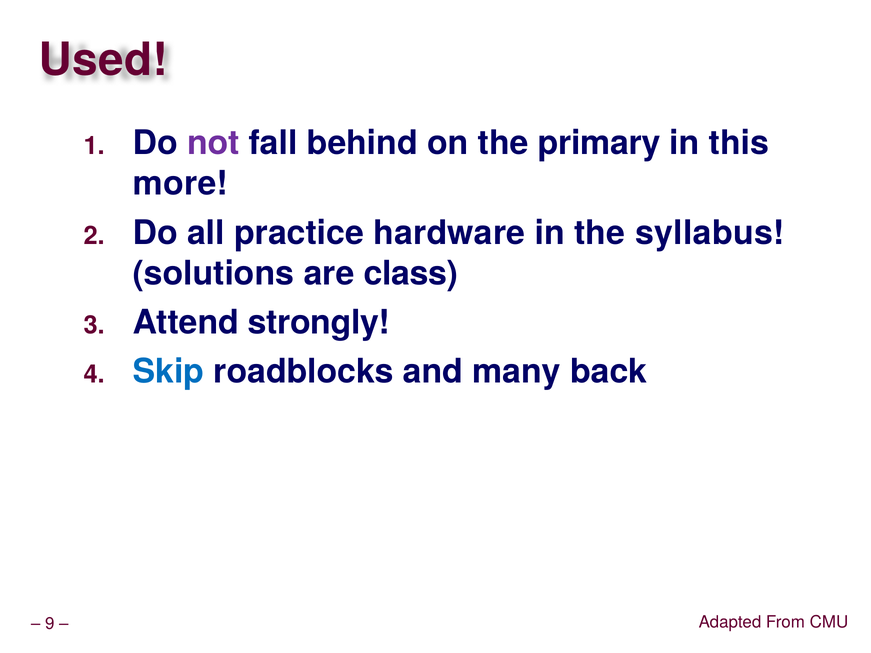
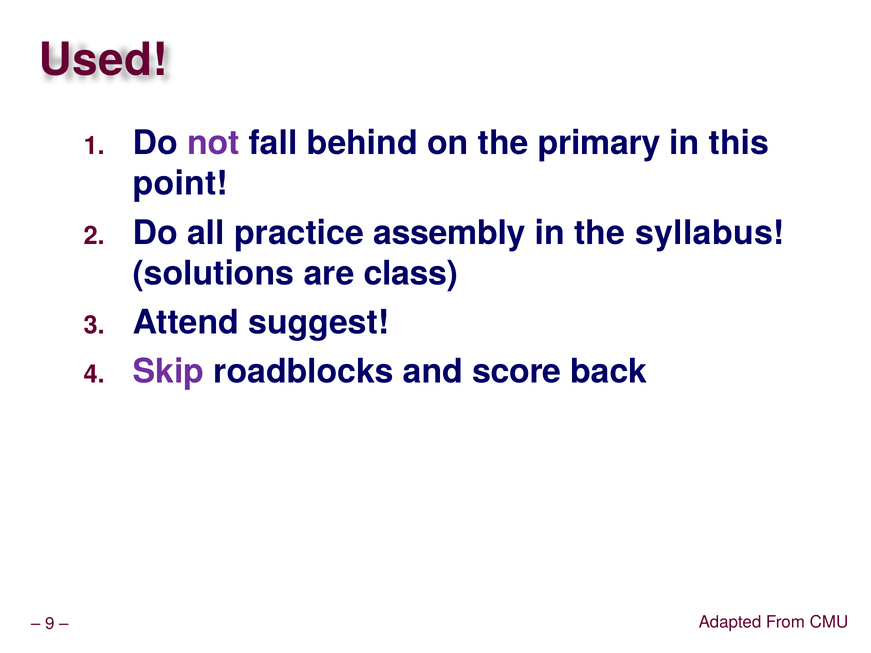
more: more -> point
hardware: hardware -> assembly
strongly: strongly -> suggest
Skip colour: blue -> purple
many: many -> score
